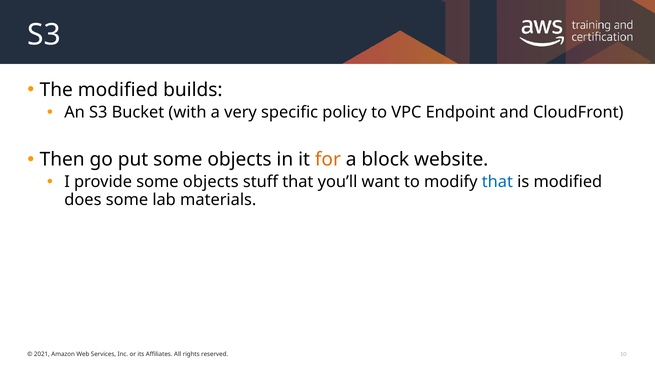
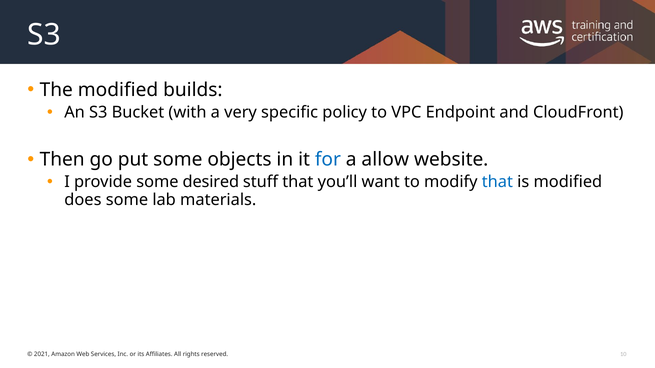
for colour: orange -> blue
block: block -> allow
provide some objects: objects -> desired
